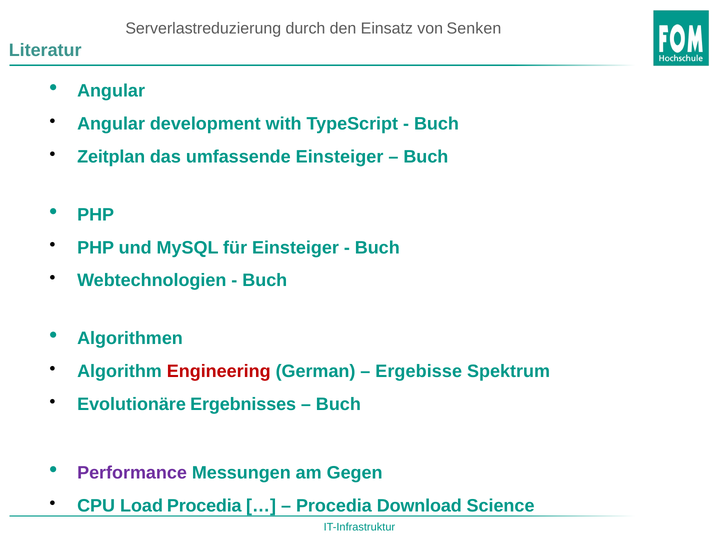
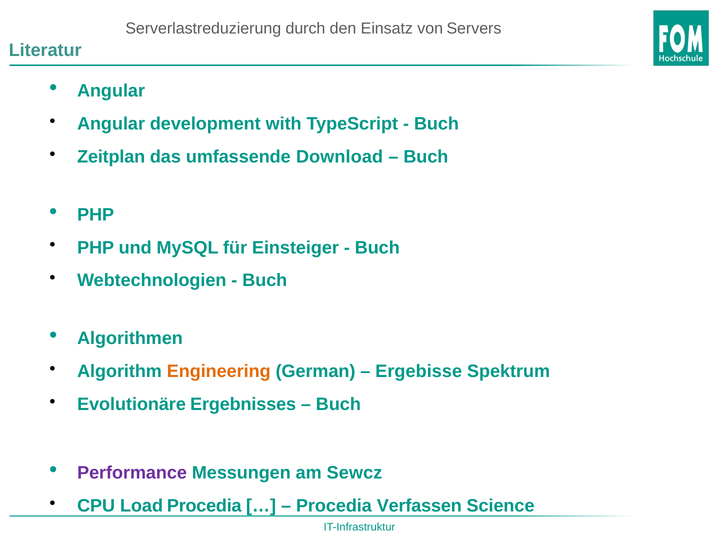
Senken: Senken -> Servers
umfassende Einsteiger: Einsteiger -> Download
Engineering colour: red -> orange
Gegen: Gegen -> Sewcz
Download: Download -> Verfassen
